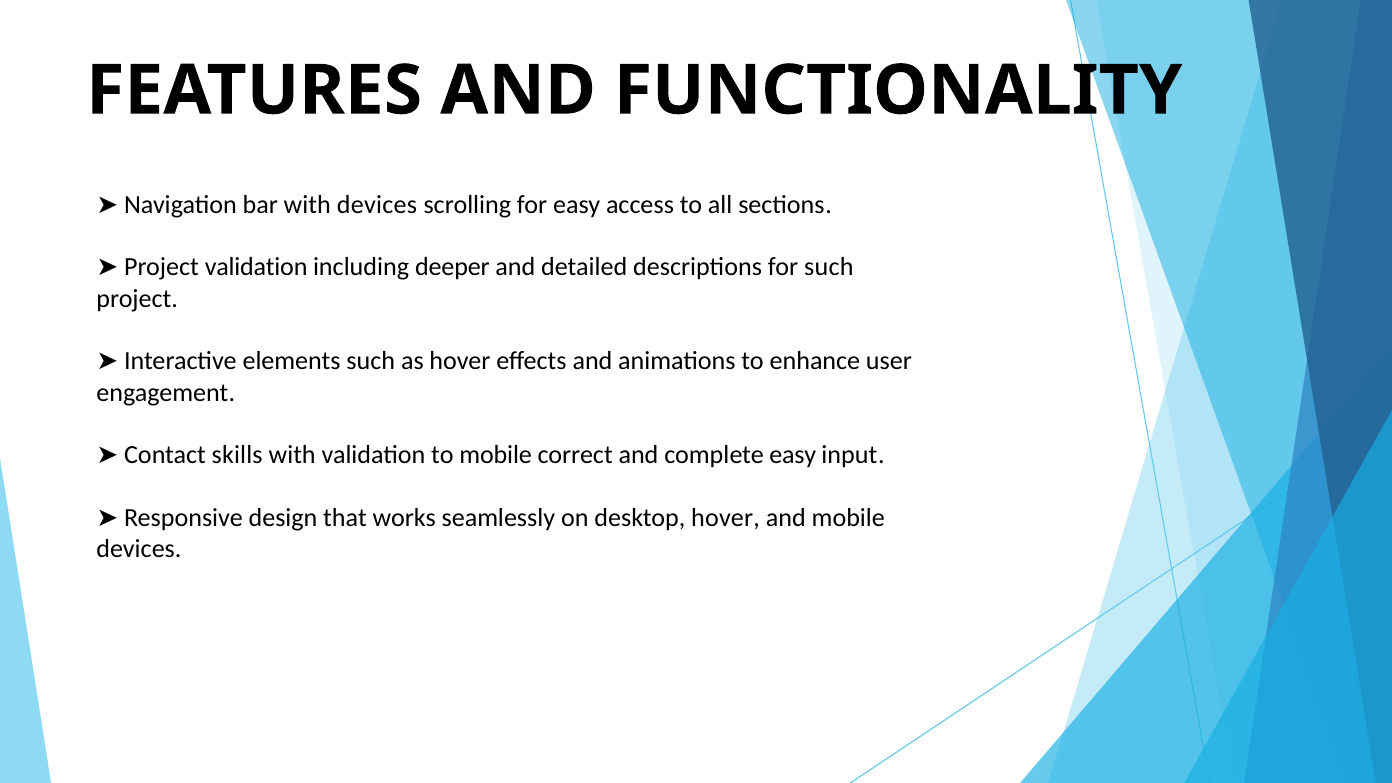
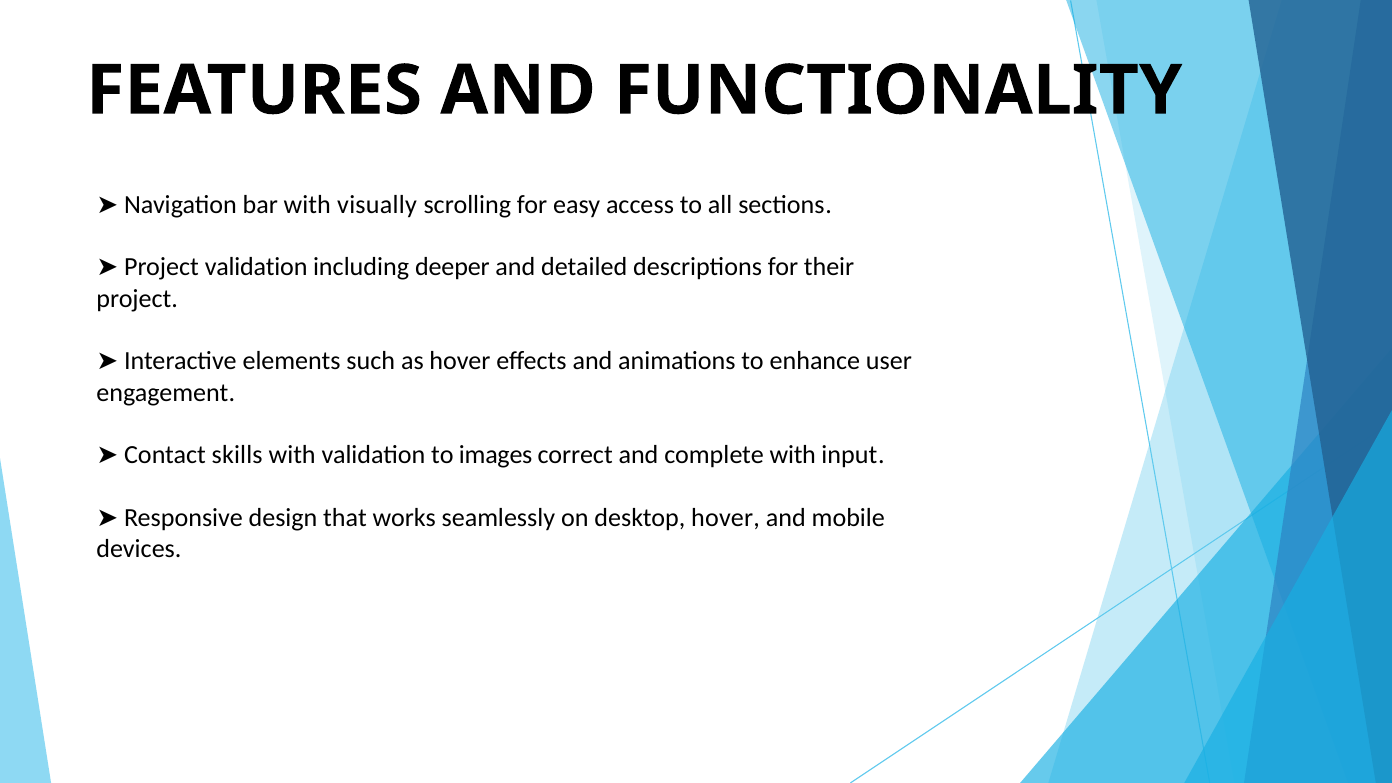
with devices: devices -> visually
for such: such -> their
to mobile: mobile -> images
complete easy: easy -> with
